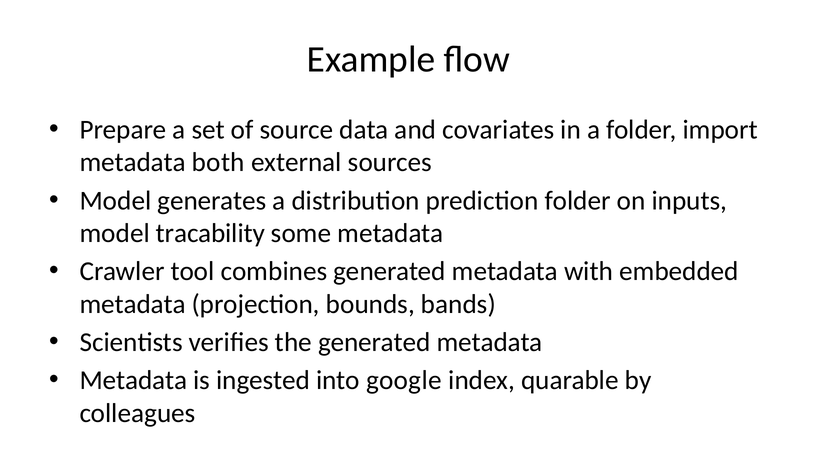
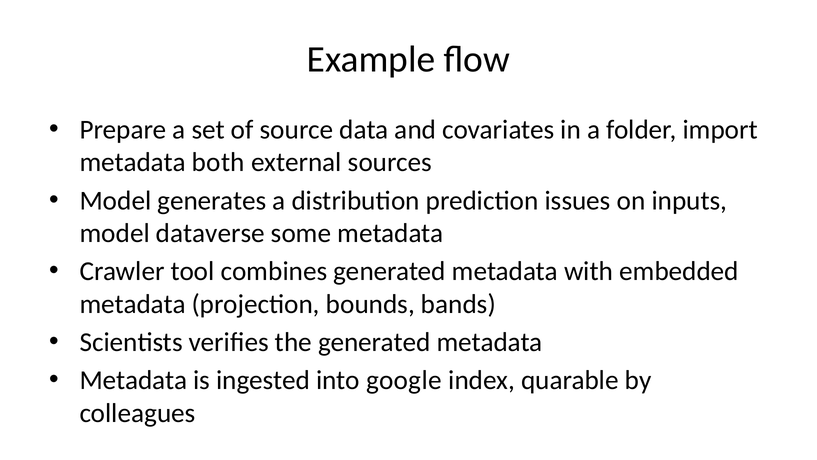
prediction folder: folder -> issues
tracability: tracability -> dataverse
